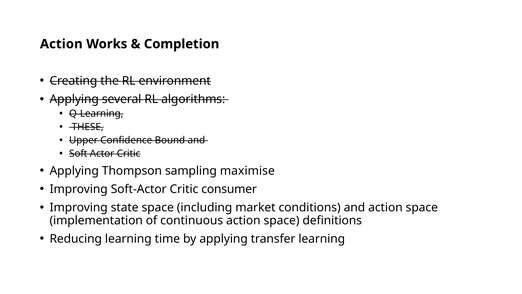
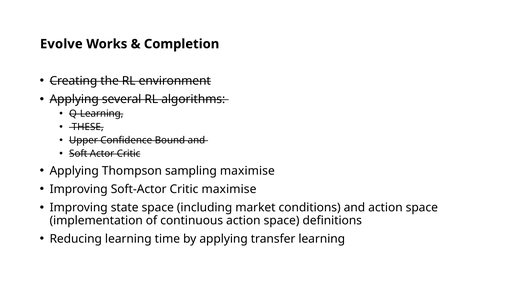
Action at (61, 44): Action -> Evolve
Critic consumer: consumer -> maximise
